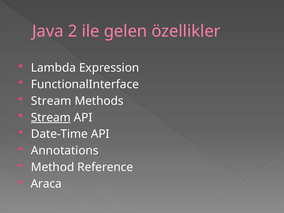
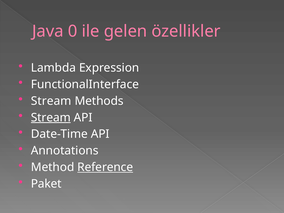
2: 2 -> 0
Reference underline: none -> present
Araca: Araca -> Paket
